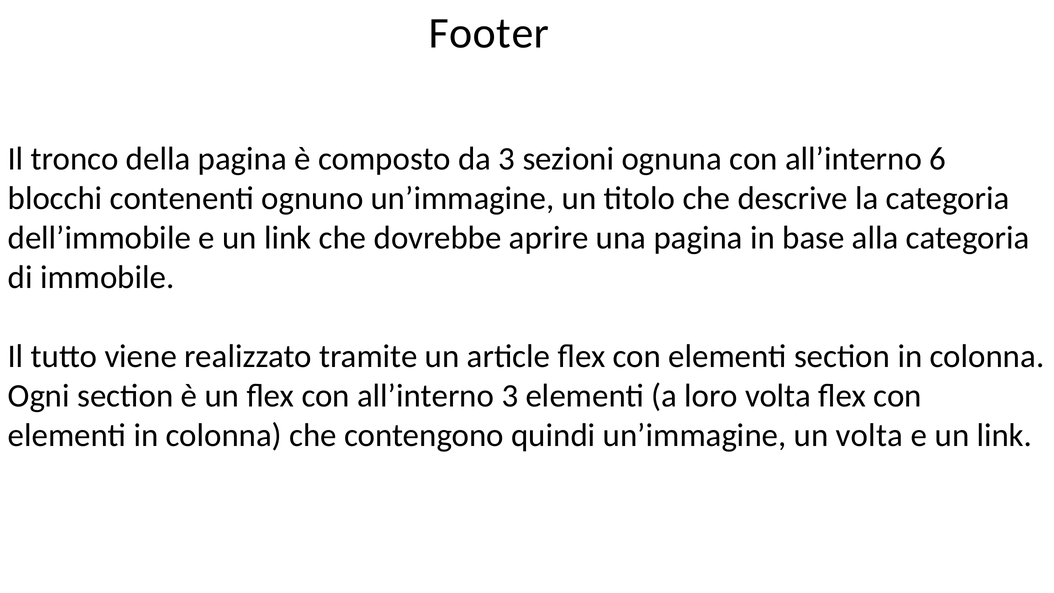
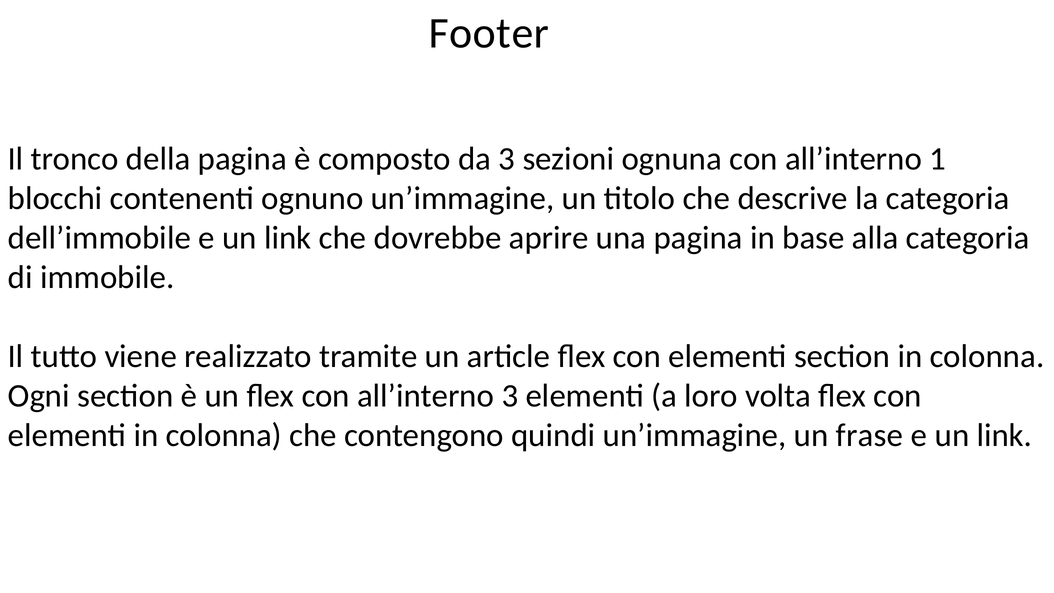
6: 6 -> 1
un volta: volta -> frase
